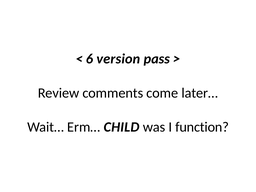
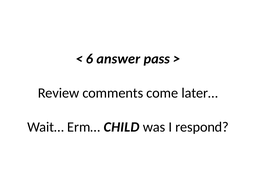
version: version -> answer
function: function -> respond
